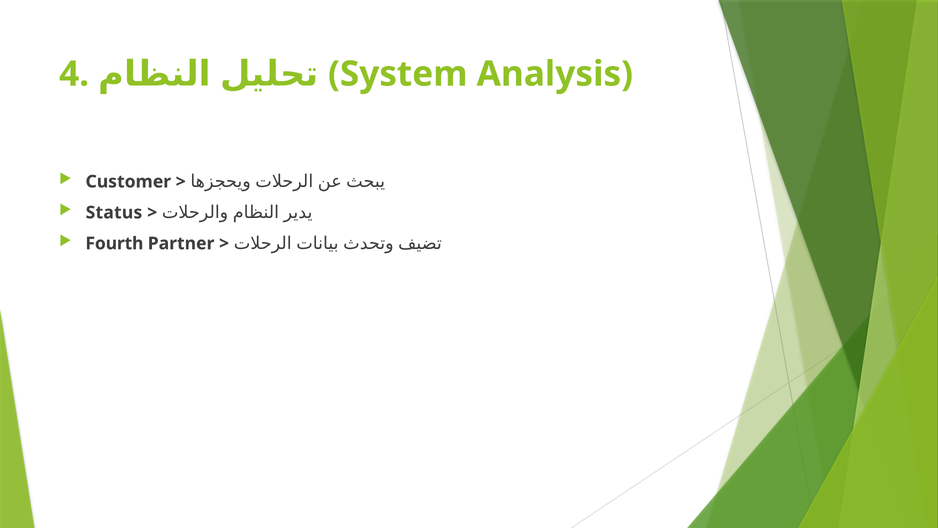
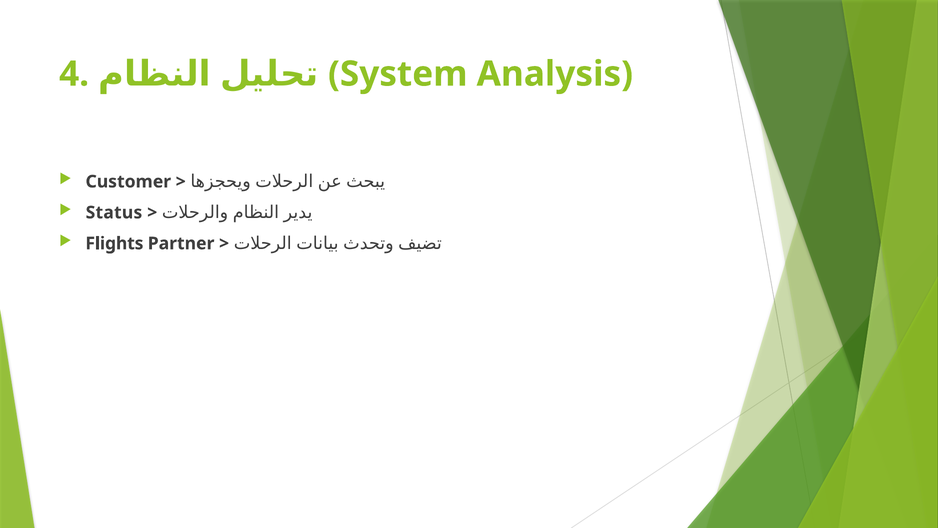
Fourth: Fourth -> Flights
